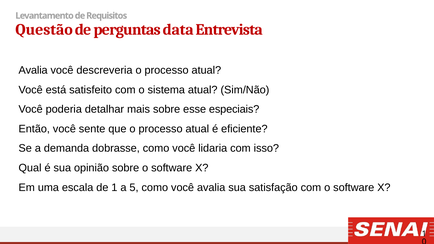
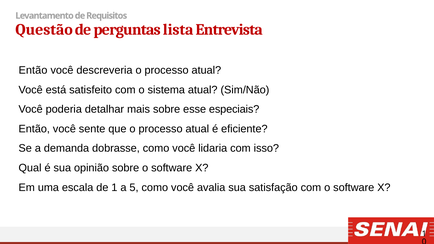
data: data -> lista
Avalia at (33, 70): Avalia -> Então
